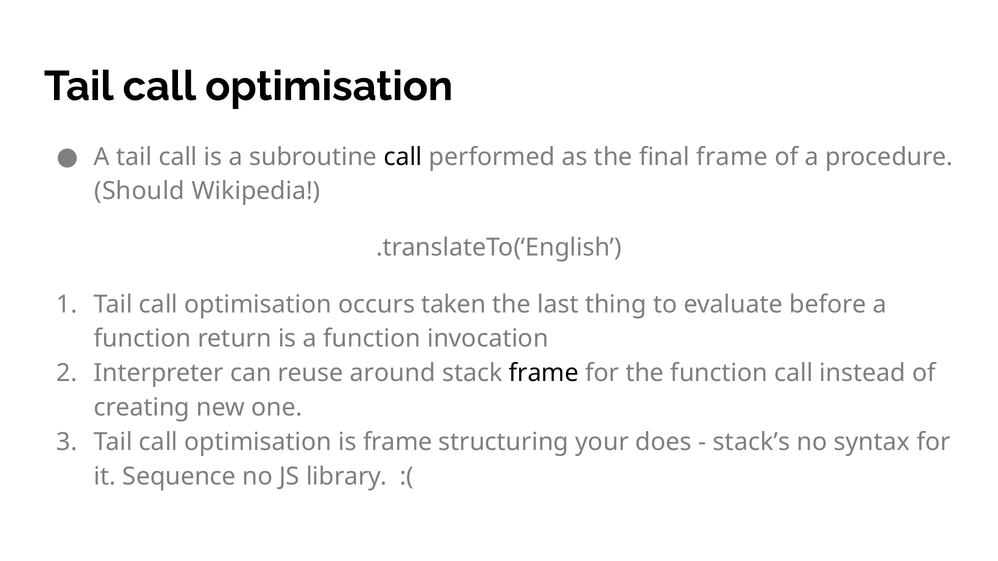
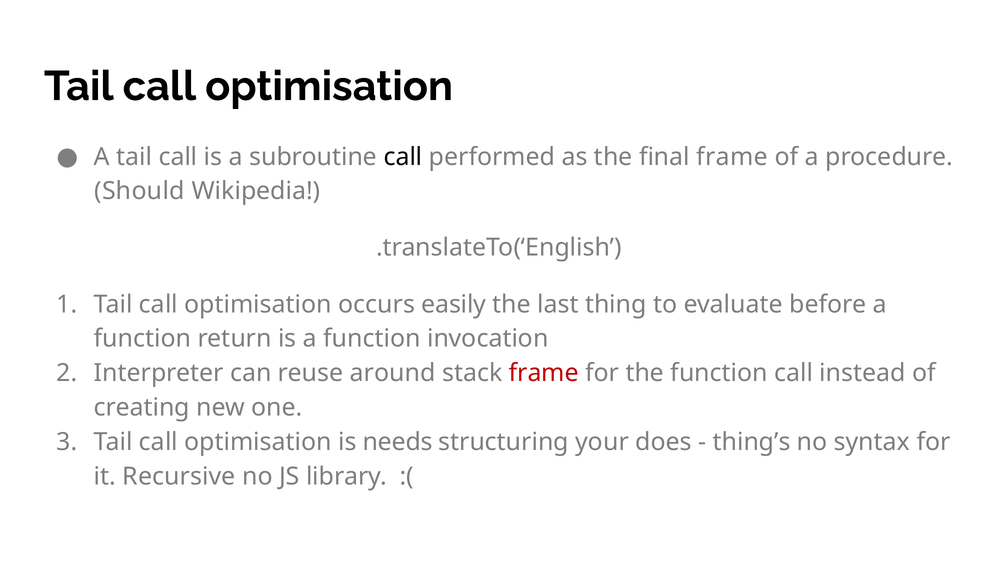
taken: taken -> easily
frame at (544, 373) colour: black -> red
is frame: frame -> needs
stack’s: stack’s -> thing’s
Sequence: Sequence -> Recursive
